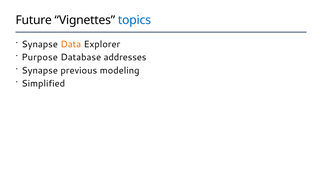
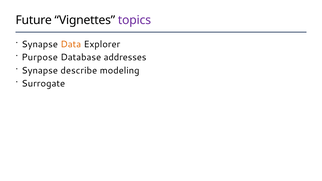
topics colour: blue -> purple
previous: previous -> describe
Simplified: Simplified -> Surrogate
